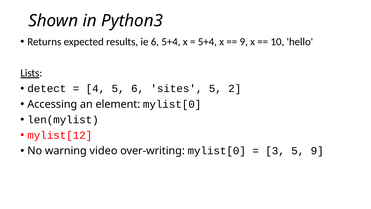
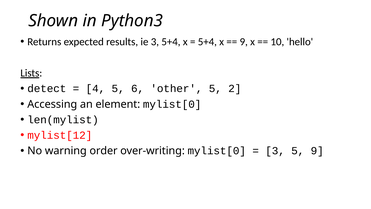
ie 6: 6 -> 3
sites: sites -> other
video: video -> order
